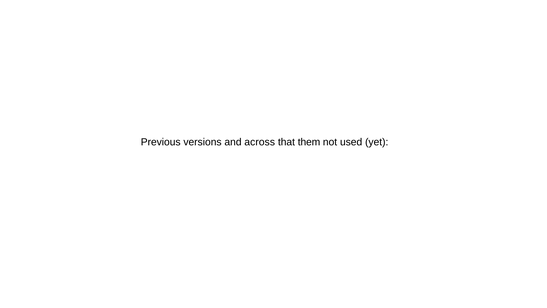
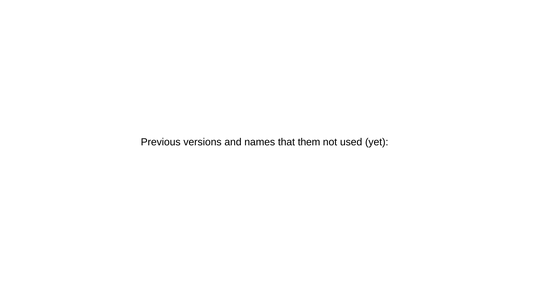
across: across -> names
